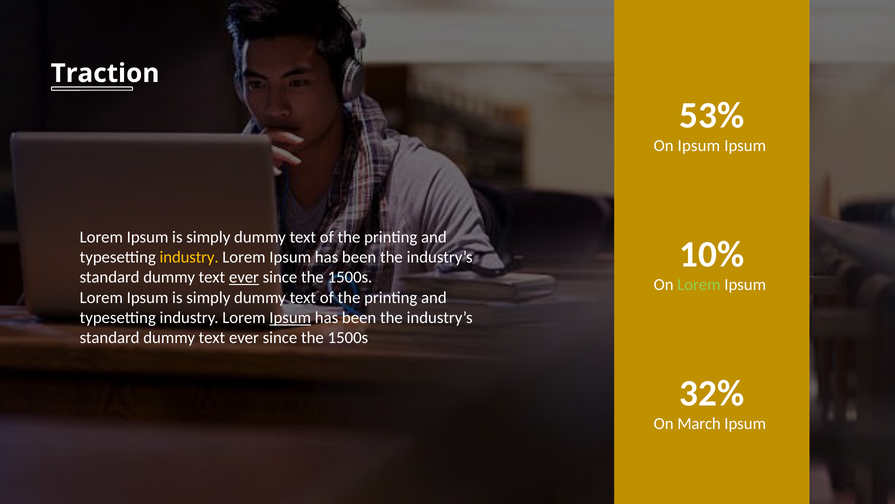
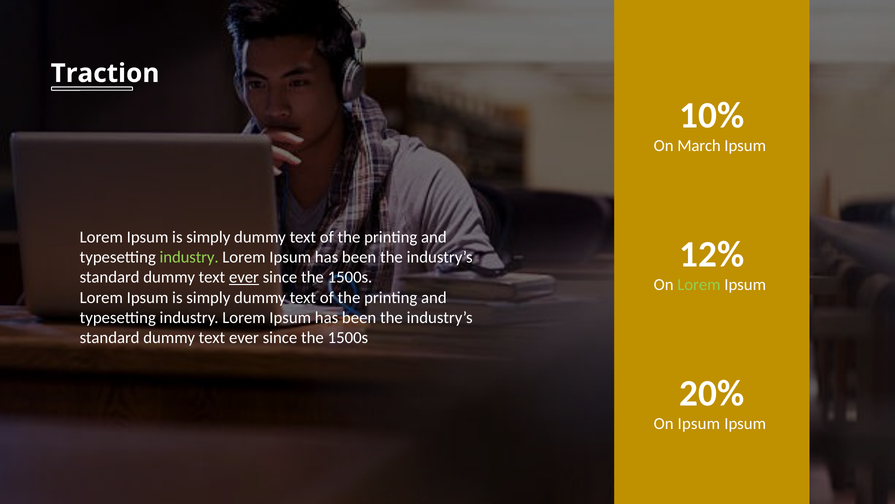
53%: 53% -> 10%
On Ipsum: Ipsum -> March
10%: 10% -> 12%
industry at (189, 257) colour: yellow -> light green
Ipsum at (290, 317) underline: present -> none
32%: 32% -> 20%
On March: March -> Ipsum
